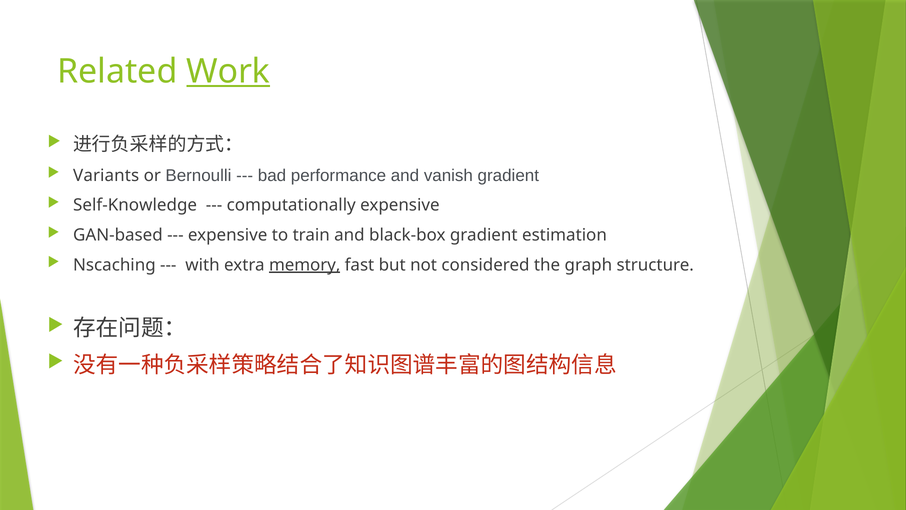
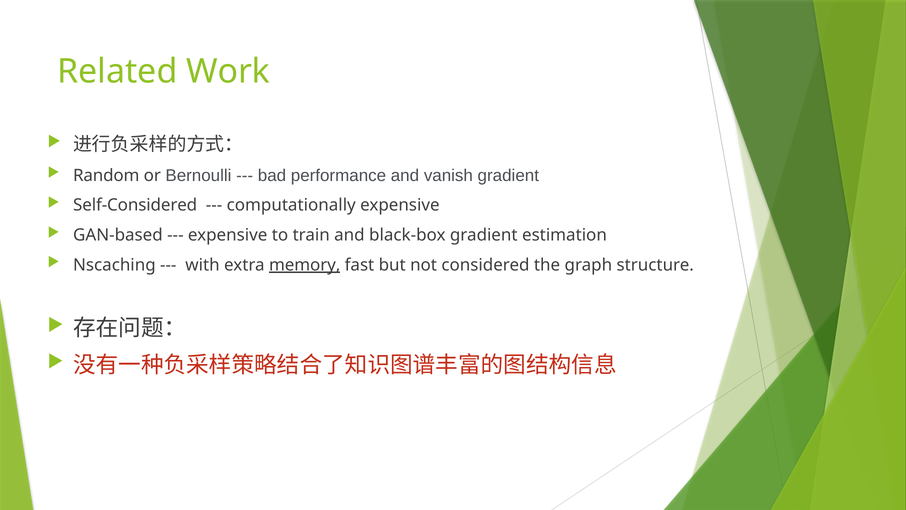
Work underline: present -> none
Variants: Variants -> Random
Self-Knowledge: Self-Knowledge -> Self-Considered
